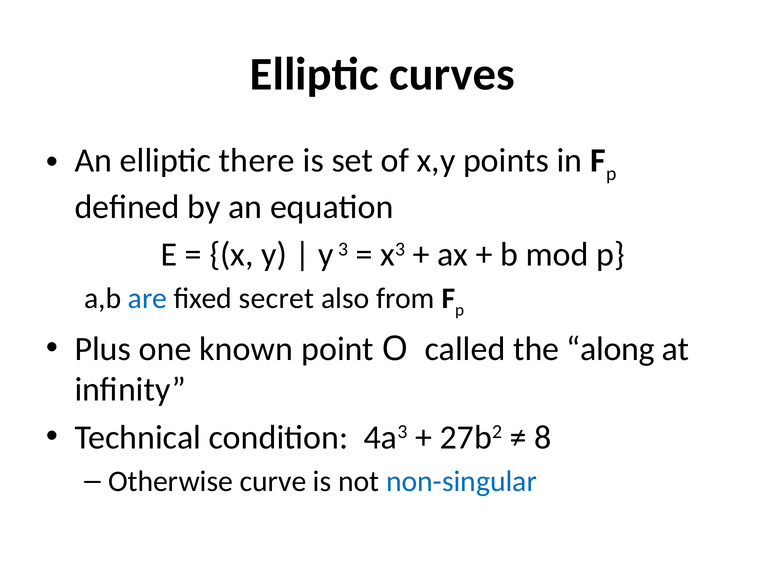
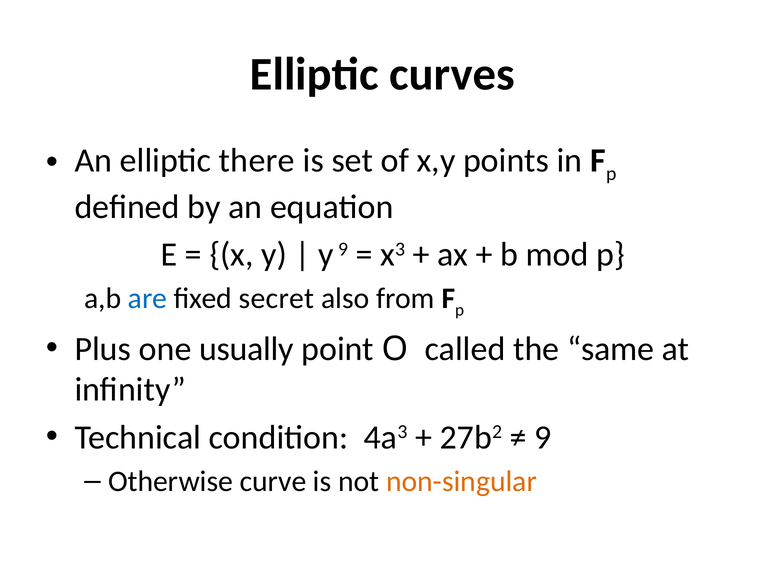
y 3: 3 -> 9
known: known -> usually
along: along -> same
8 at (543, 437): 8 -> 9
non-singular colour: blue -> orange
